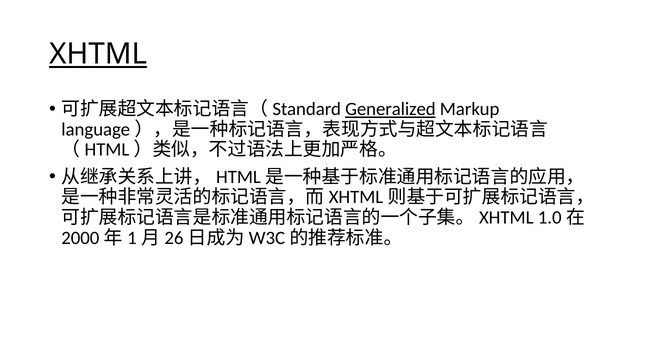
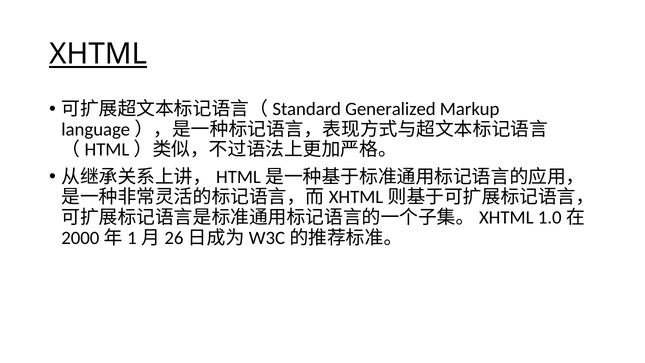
Generalized underline: present -> none
